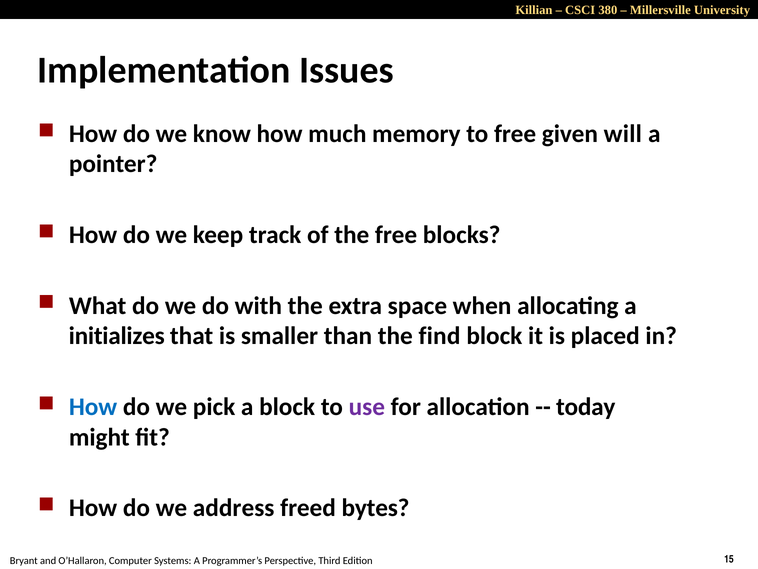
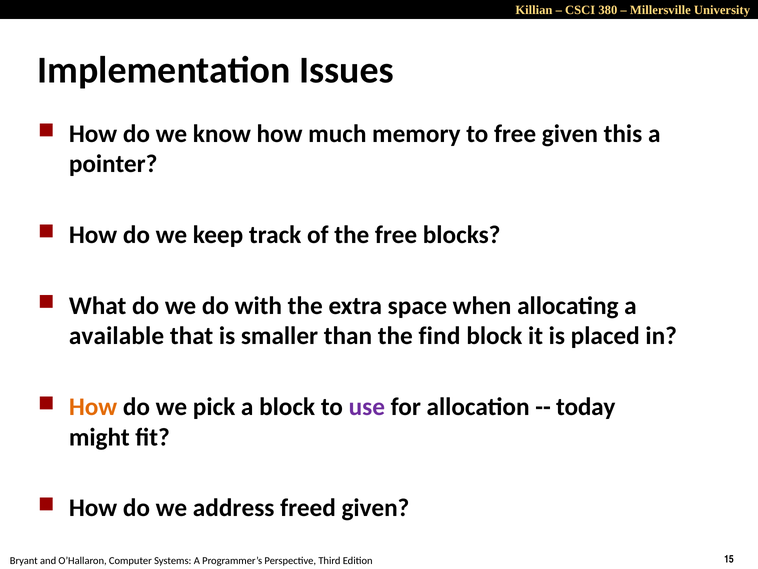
will: will -> this
initializes: initializes -> available
How at (93, 406) colour: blue -> orange
freed bytes: bytes -> given
